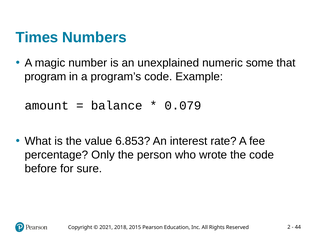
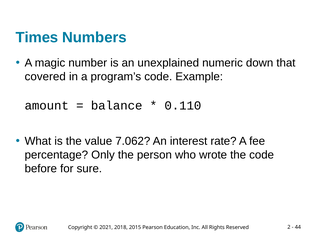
some: some -> down
program: program -> covered
0.079: 0.079 -> 0.110
6.853: 6.853 -> 7.062
